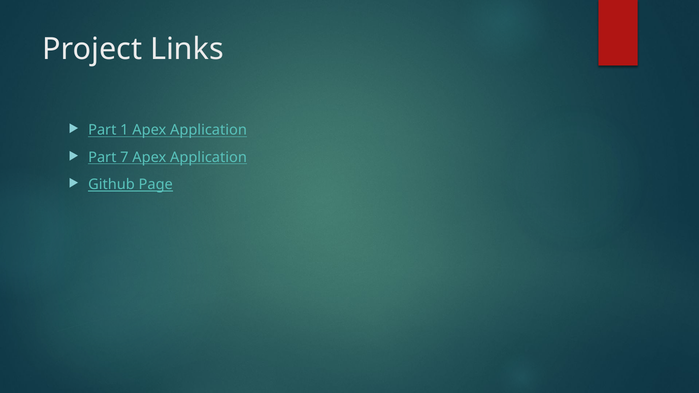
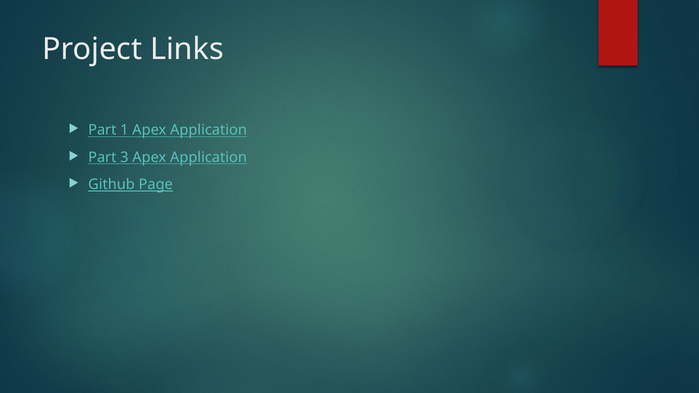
7: 7 -> 3
